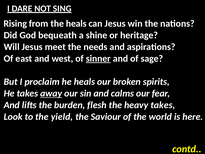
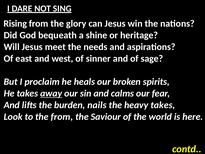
the heals: heals -> glory
sinner underline: present -> none
flesh: flesh -> nails
the yield: yield -> from
